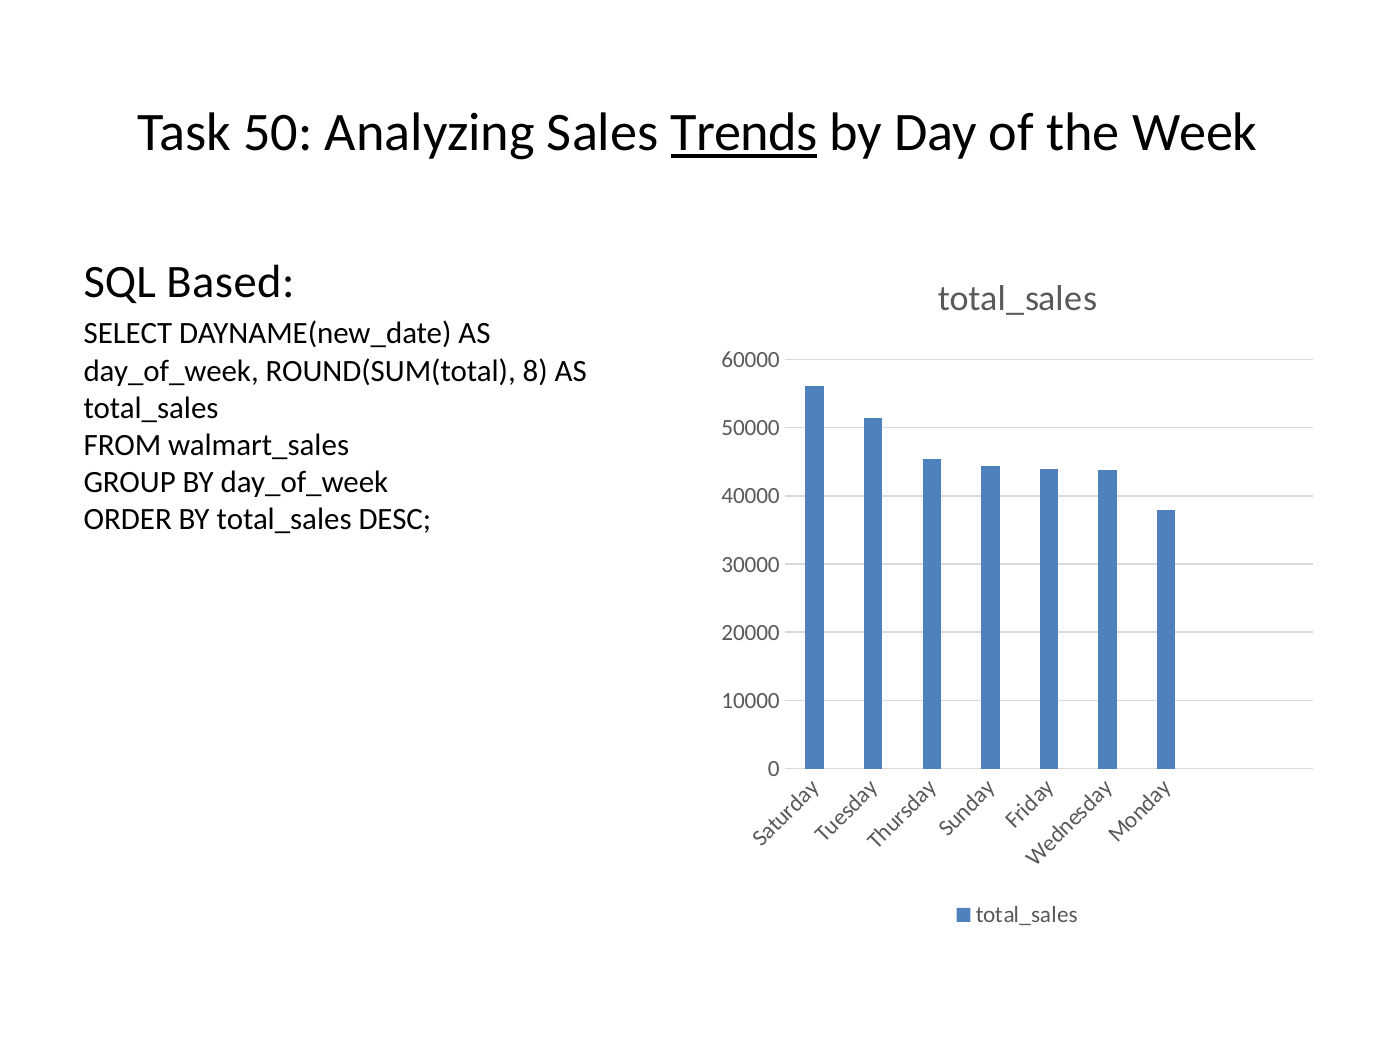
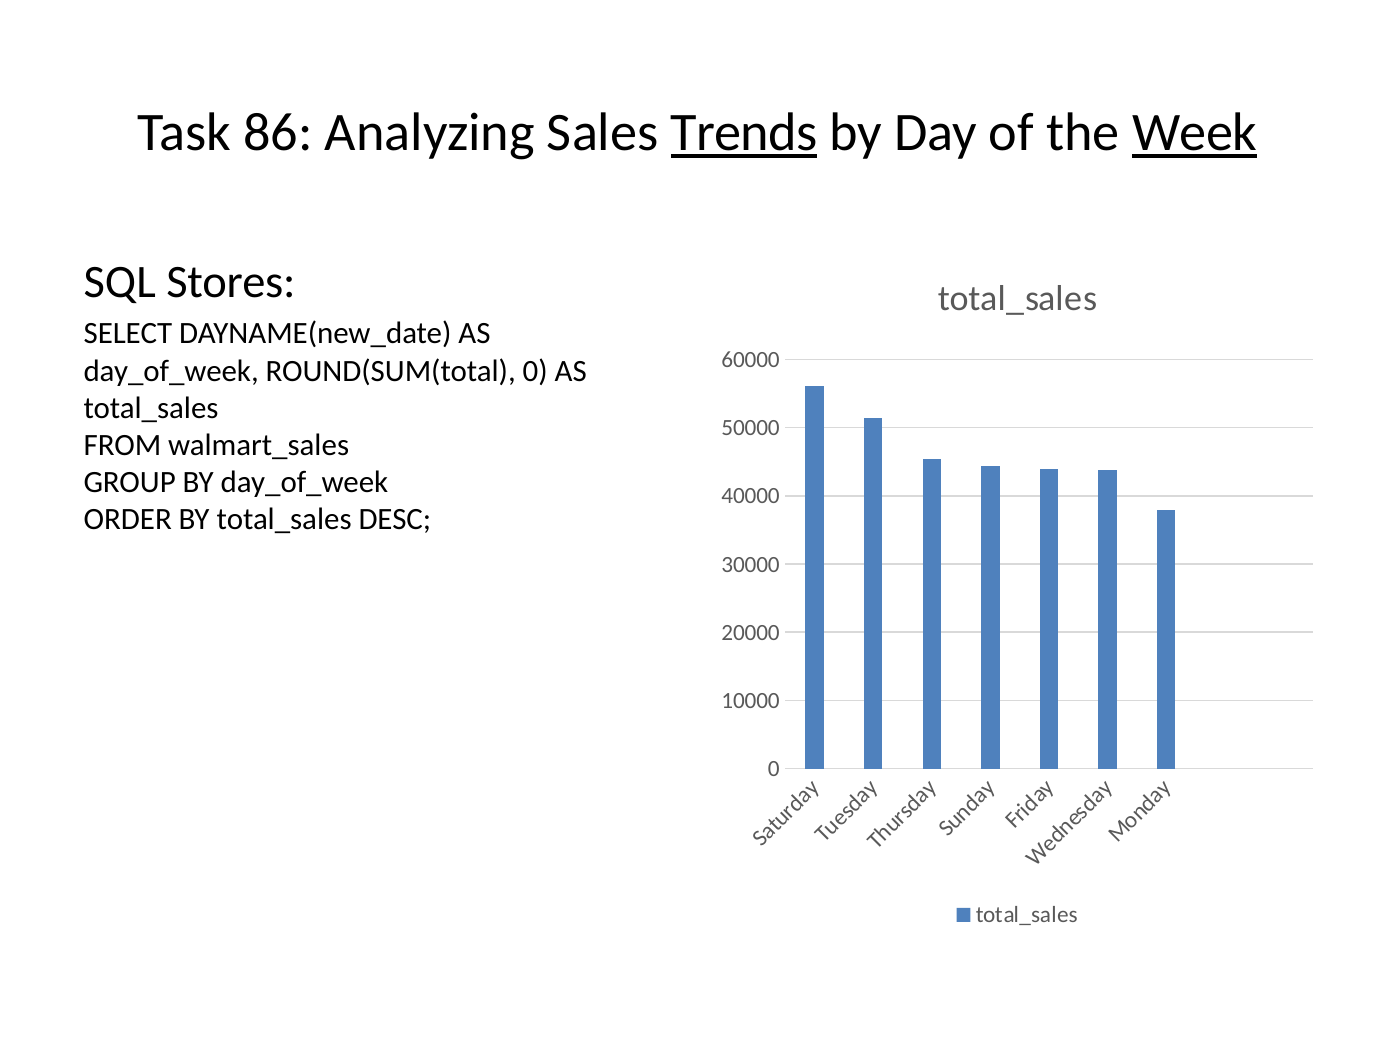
50: 50 -> 86
Week underline: none -> present
Based: Based -> Stores
ROUND(SUM(total 8: 8 -> 0
